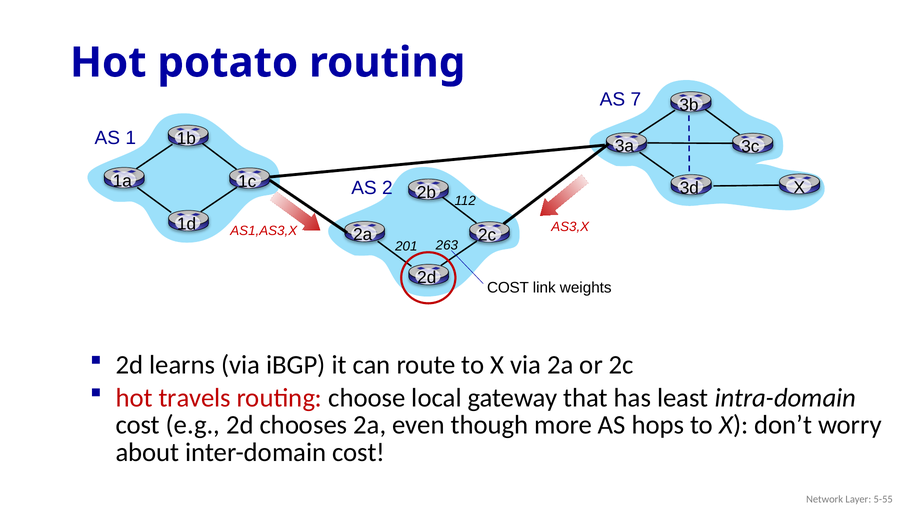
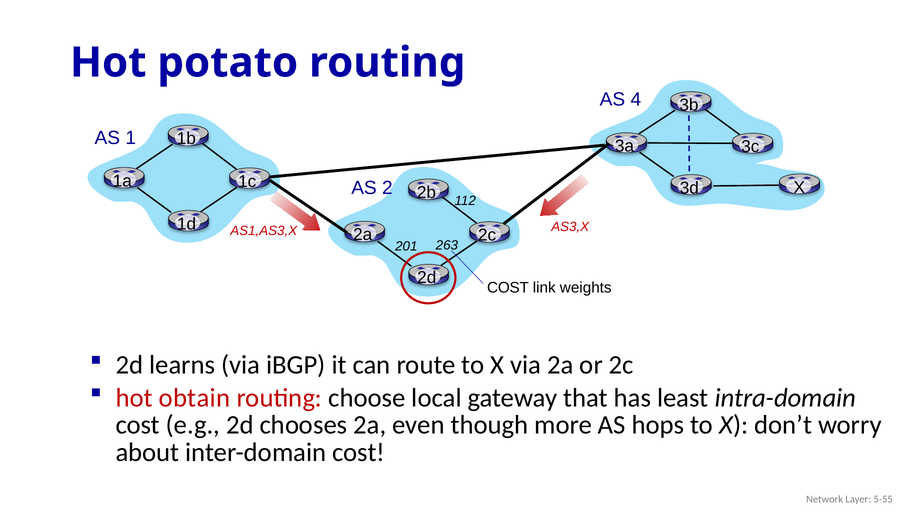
7: 7 -> 4
travels: travels -> obtain
